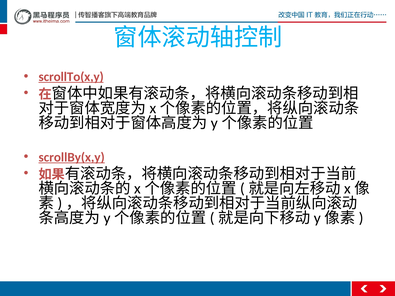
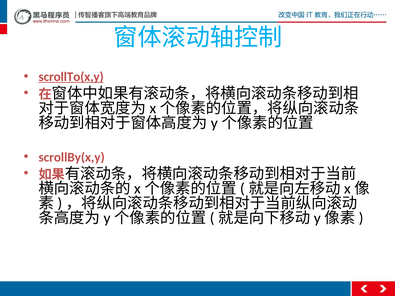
scrollBy(x,y underline: present -> none
